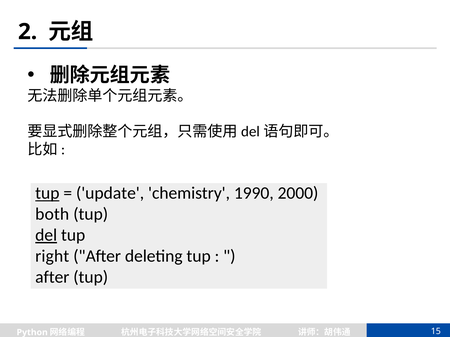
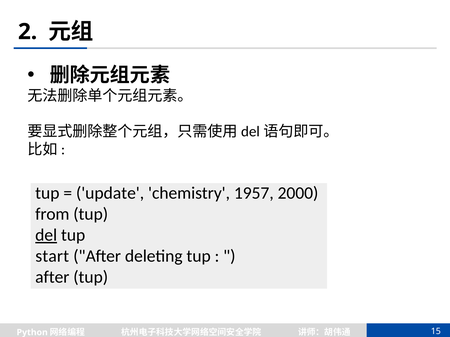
tup at (47, 193) underline: present -> none
1990: 1990 -> 1957
both: both -> from
right: right -> start
